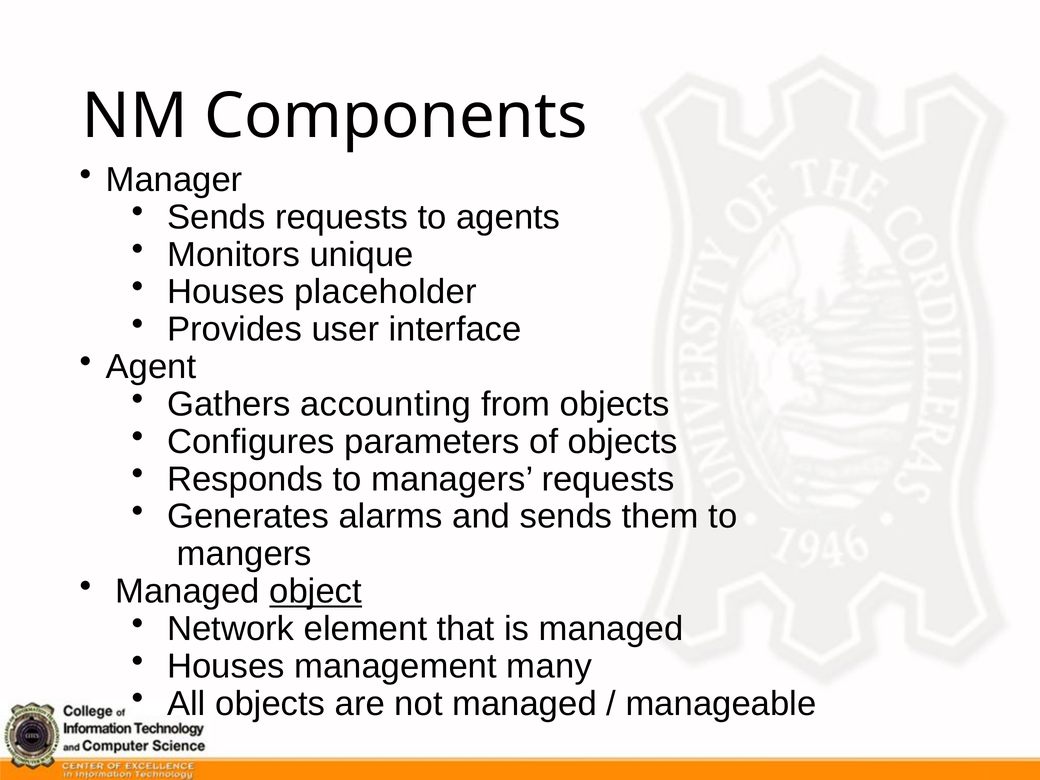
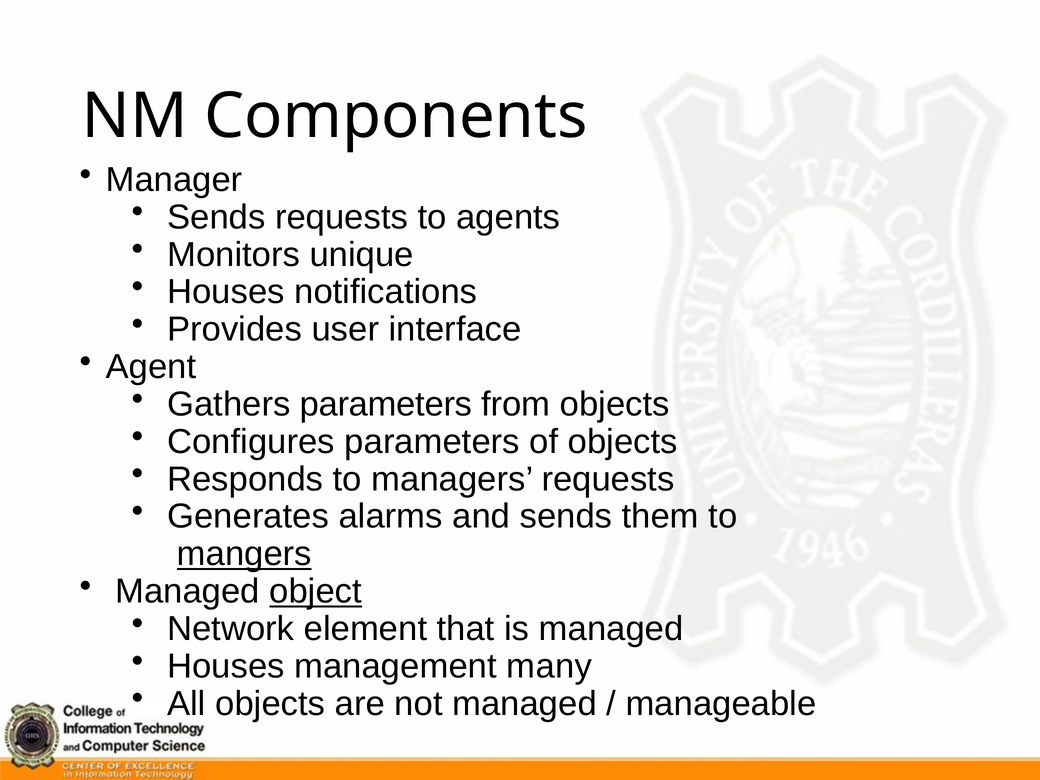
placeholder: placeholder -> notifications
Gathers accounting: accounting -> parameters
mangers underline: none -> present
